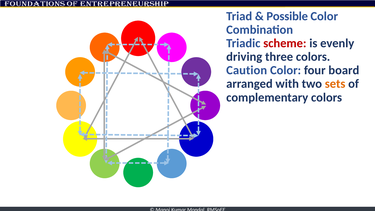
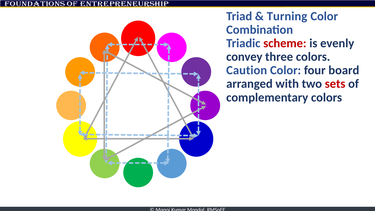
Possible: Possible -> Turning
driving: driving -> convey
sets colour: orange -> red
